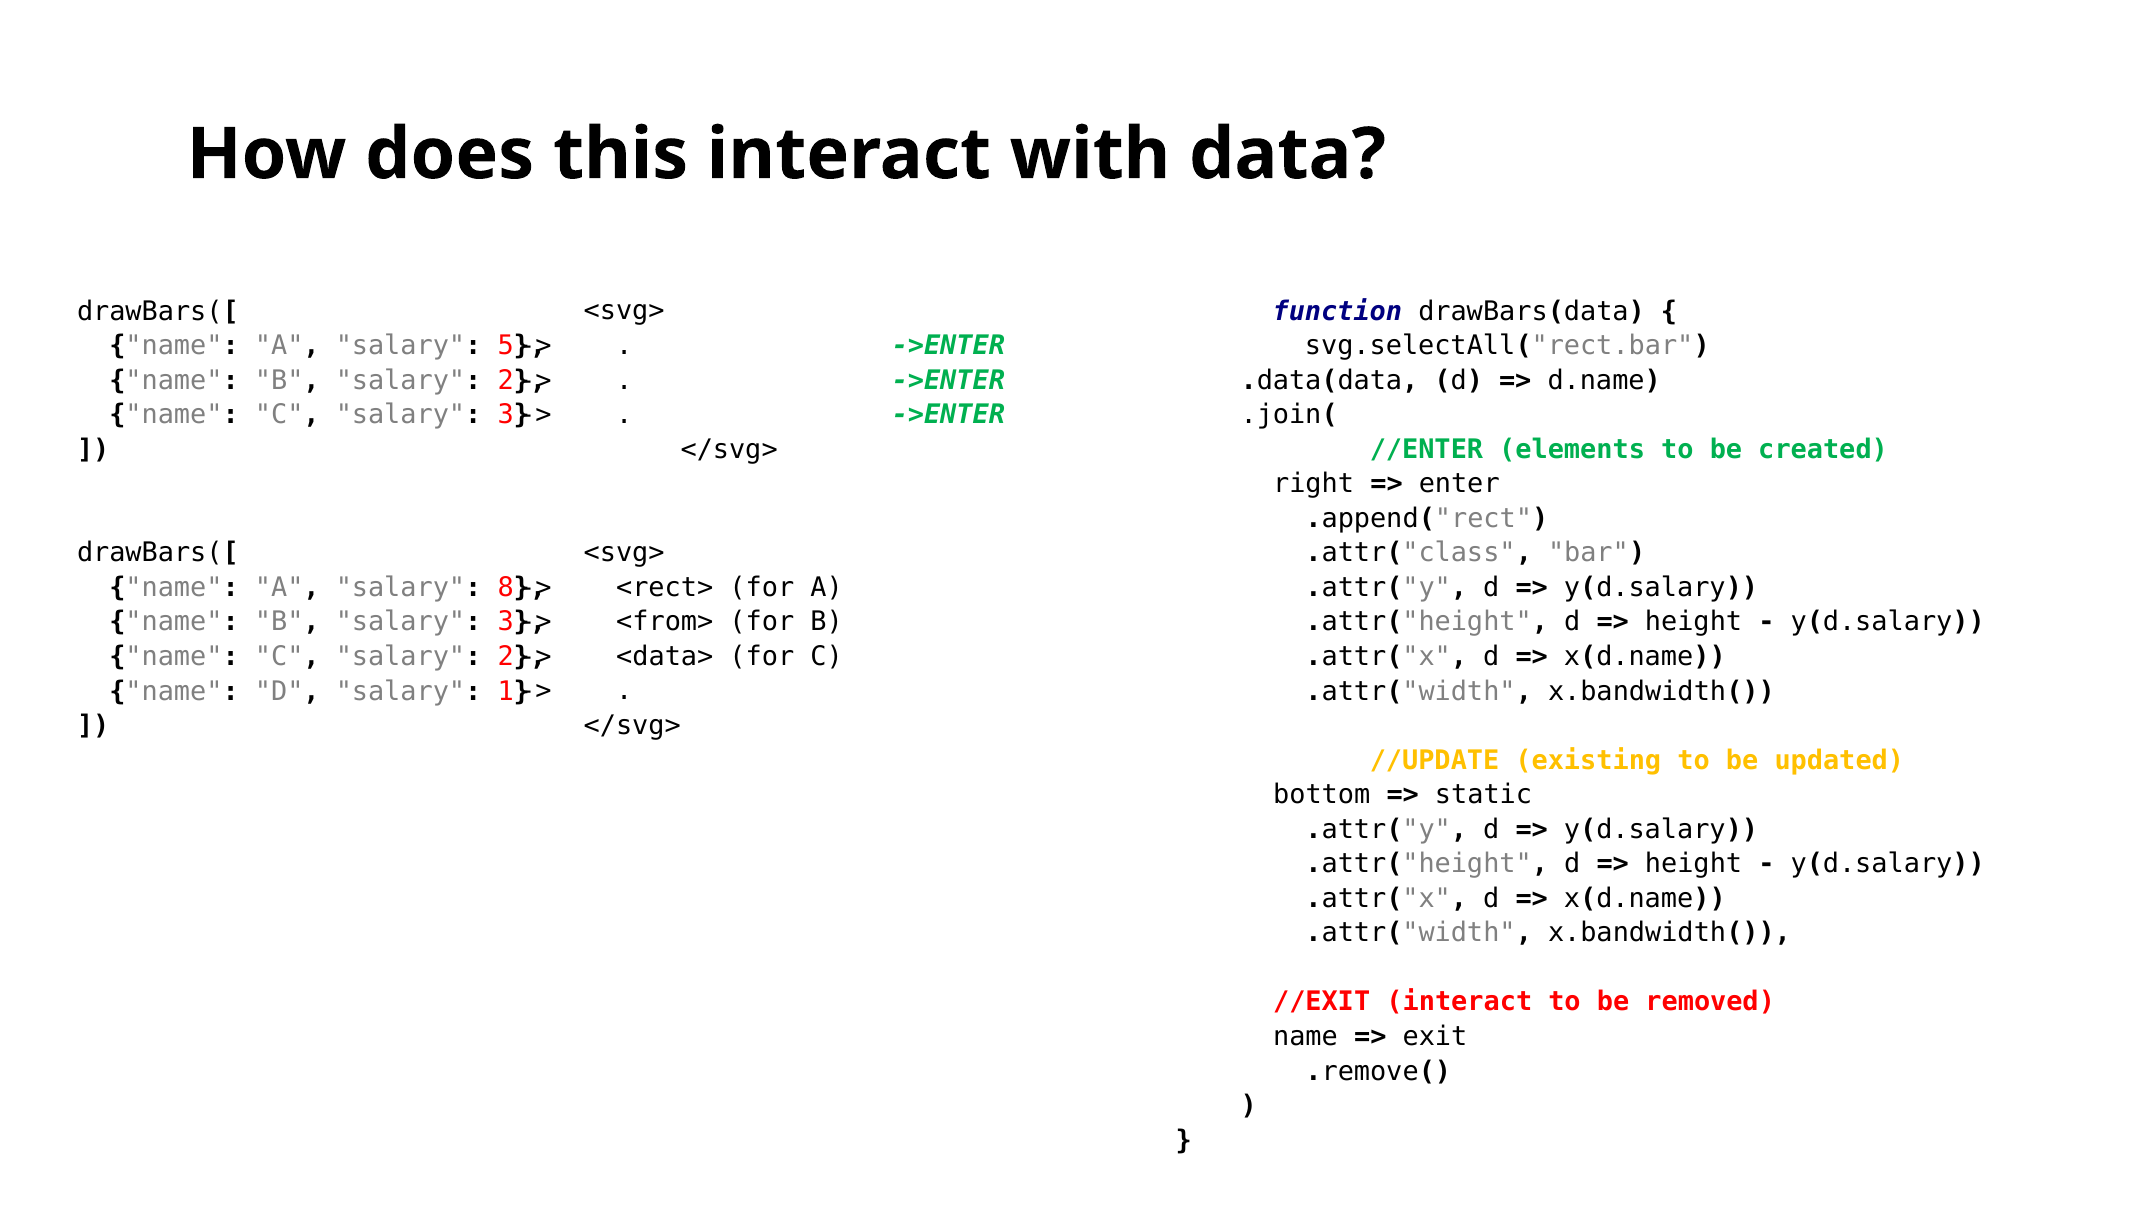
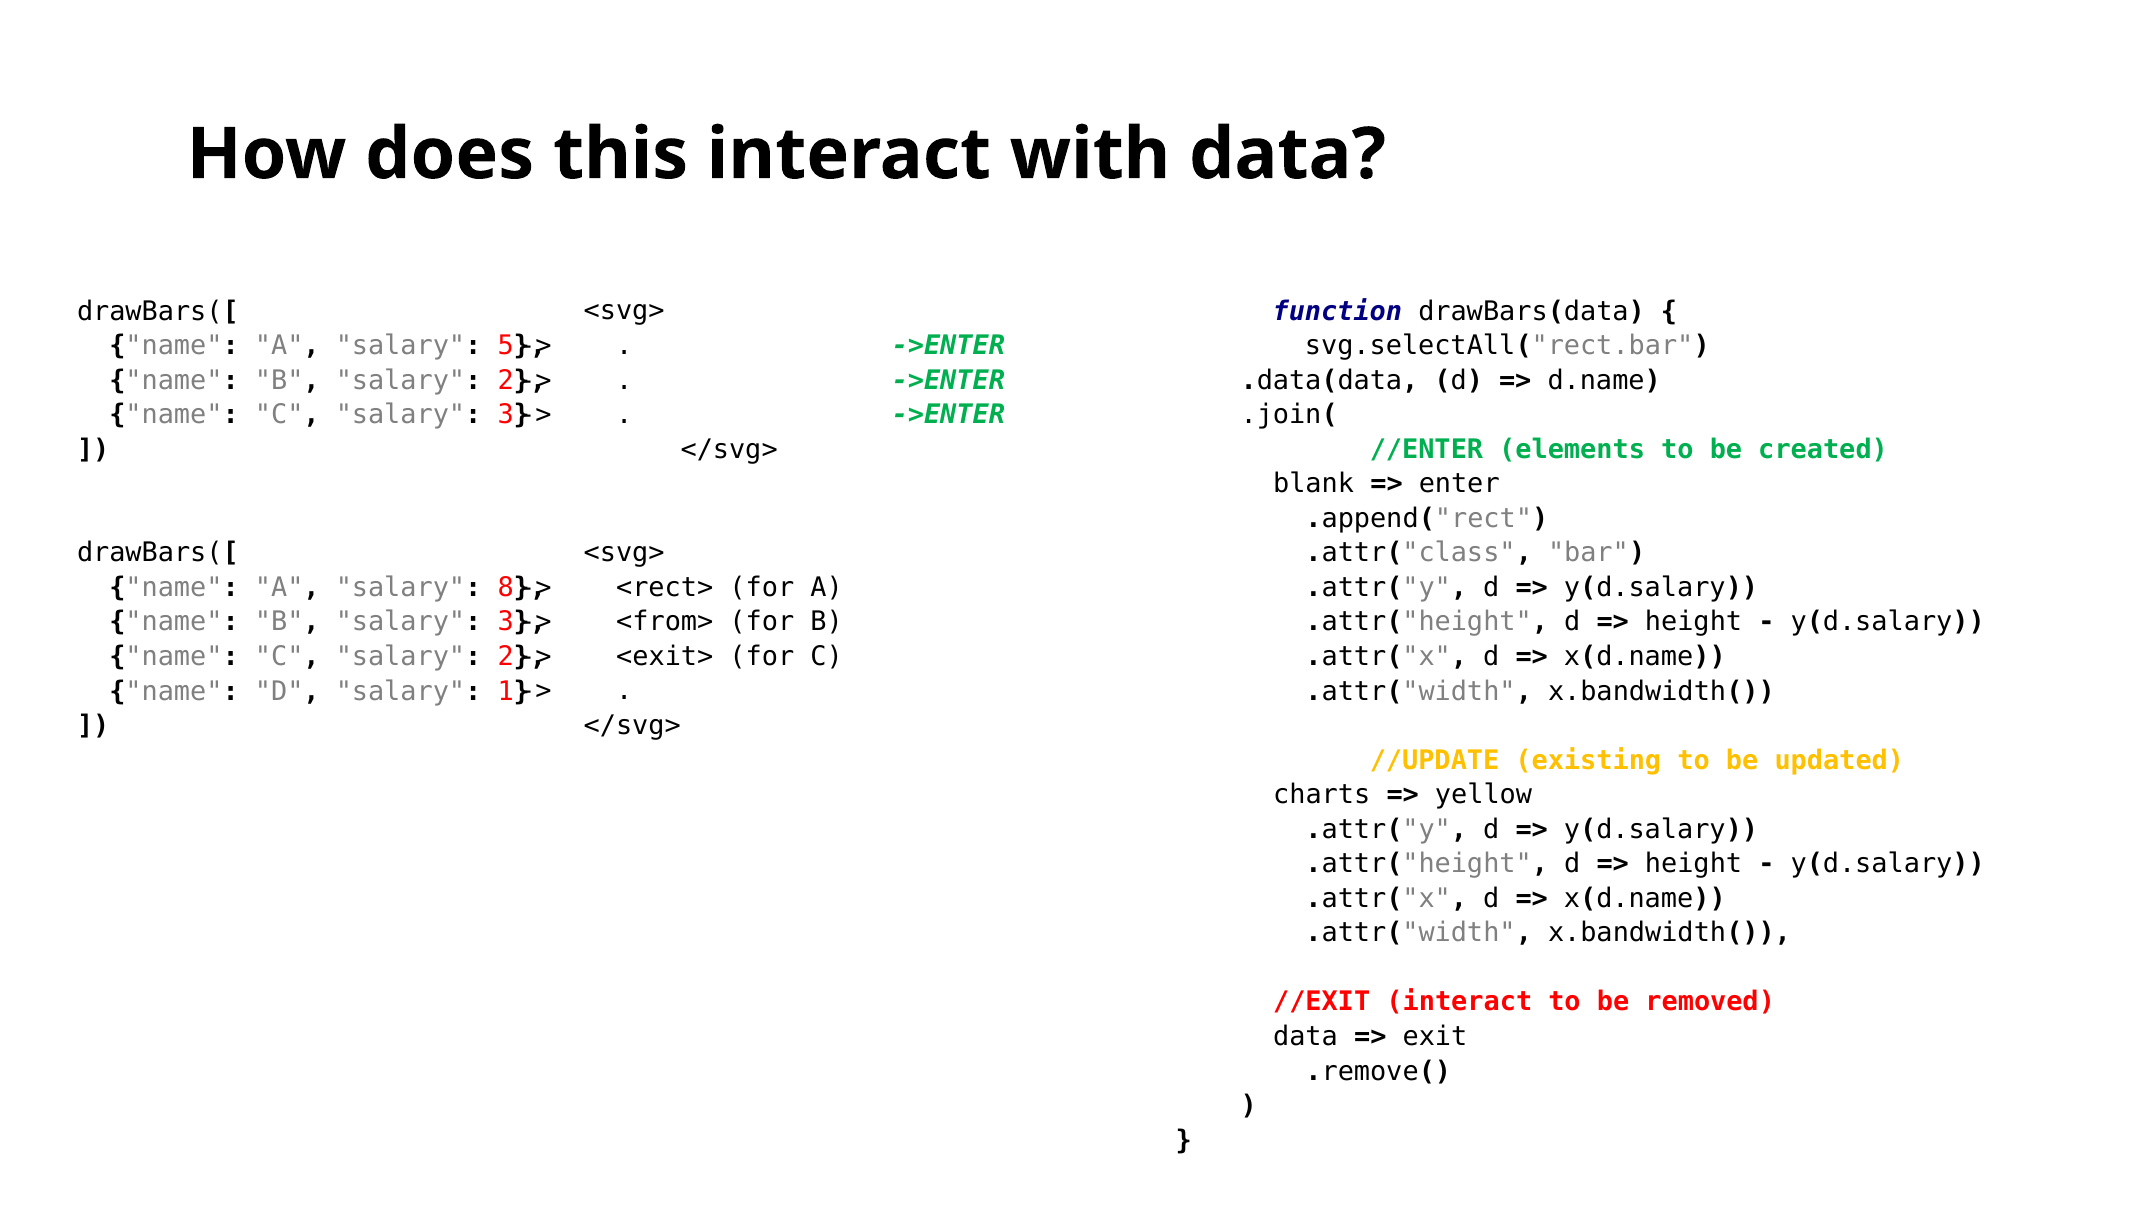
right: right -> blank
<data>: <data> -> <exit>
bottom: bottom -> charts
static: static -> yellow
name at (1306, 1036): name -> data
